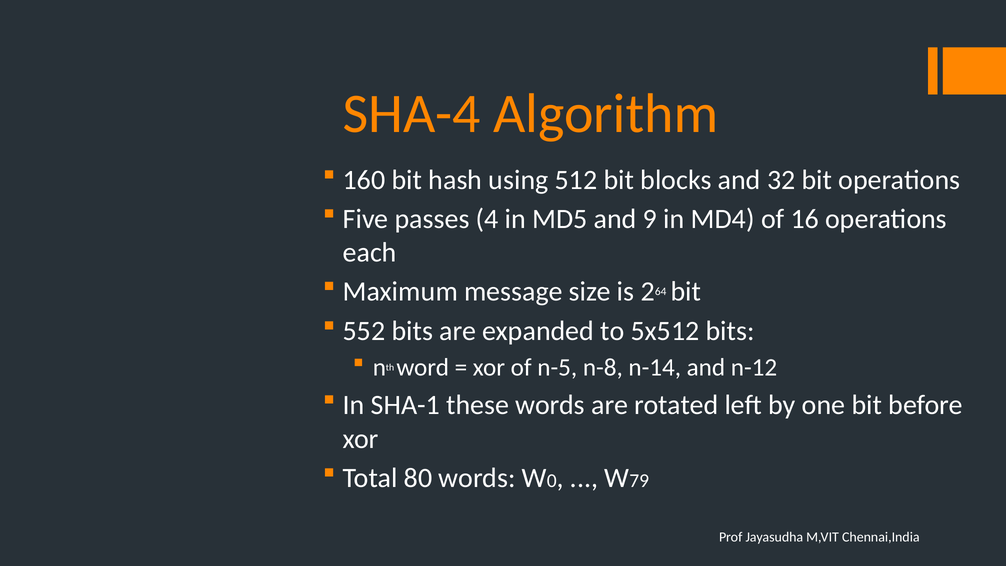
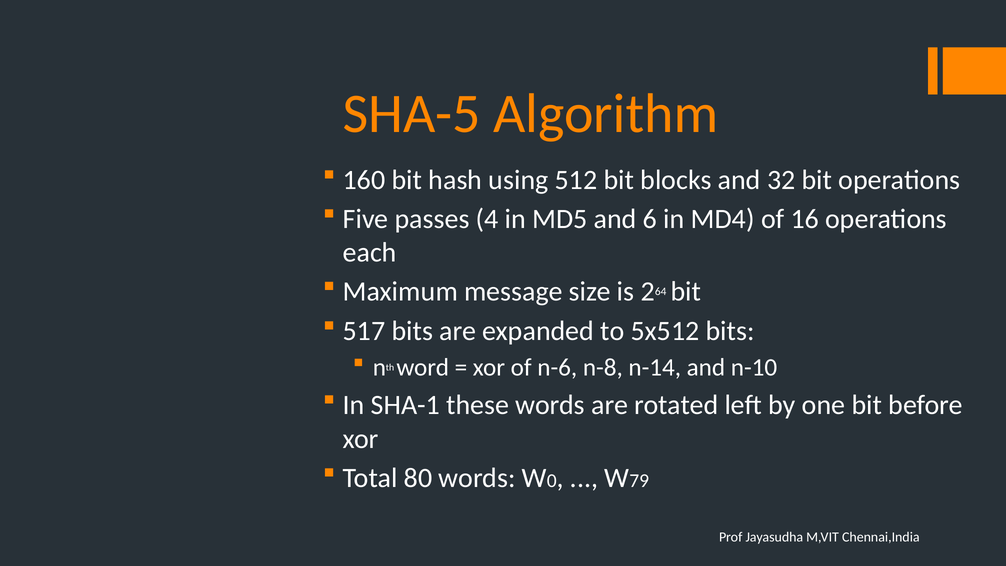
SHA-4: SHA-4 -> SHA-5
9: 9 -> 6
552: 552 -> 517
n-5: n-5 -> n-6
n-12: n-12 -> n-10
